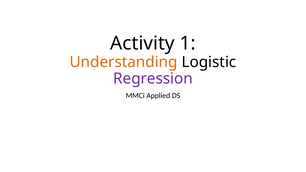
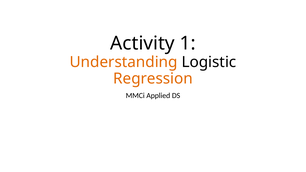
Regression colour: purple -> orange
